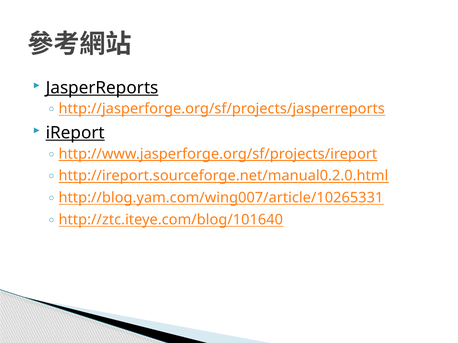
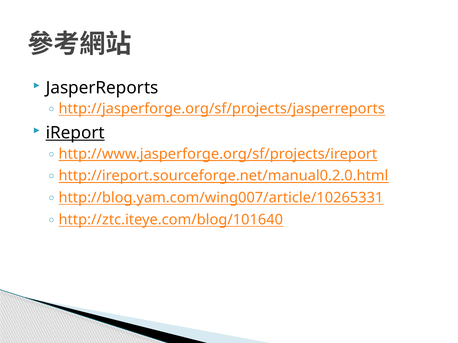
JasperReports underline: present -> none
